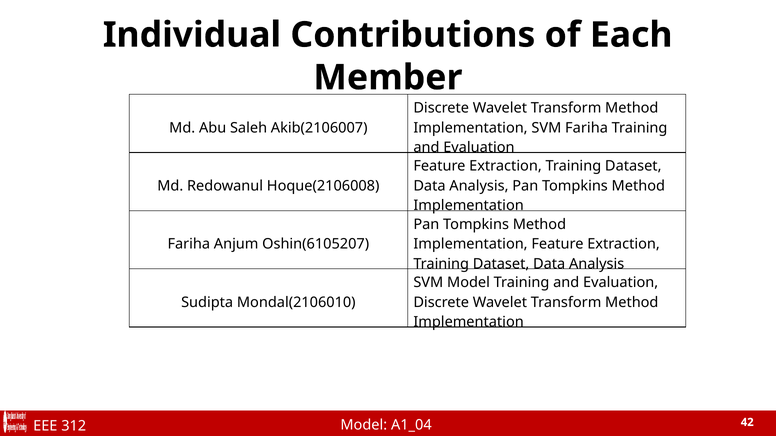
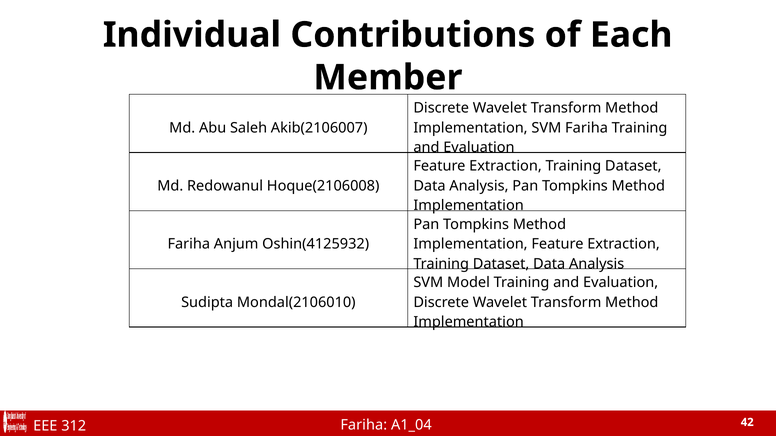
Oshin(6105207: Oshin(6105207 -> Oshin(4125932
312 Model: Model -> Fariha
